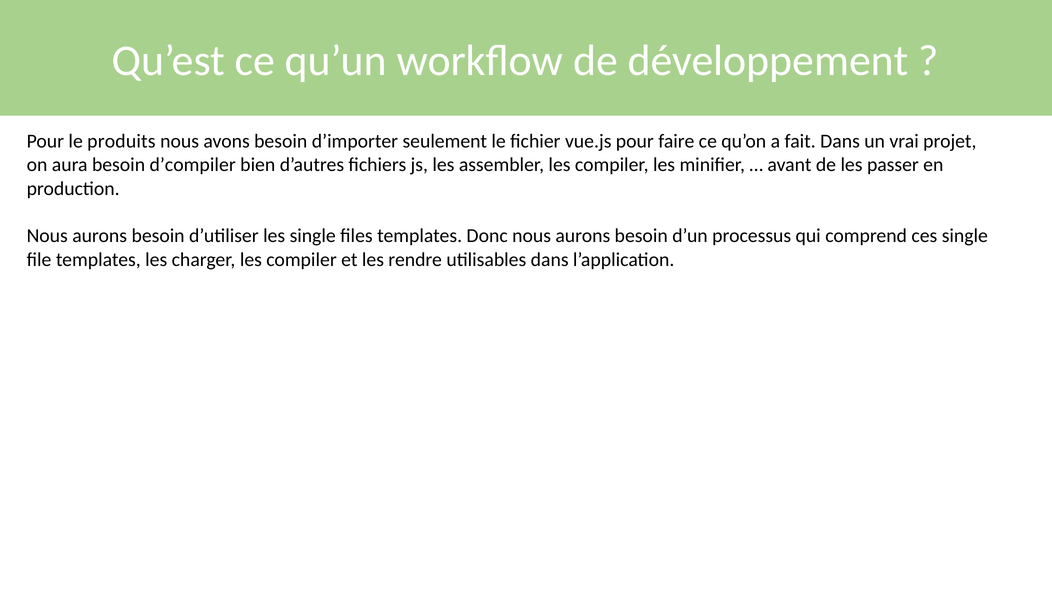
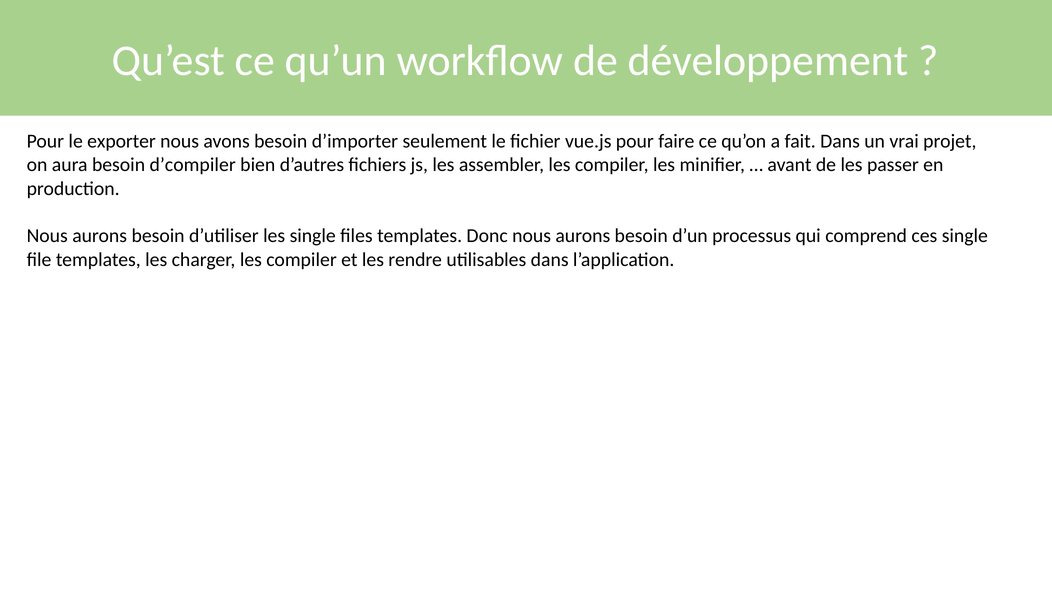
produits: produits -> exporter
